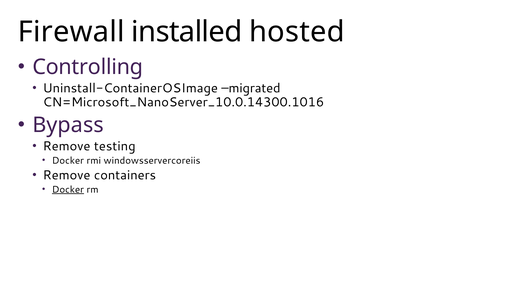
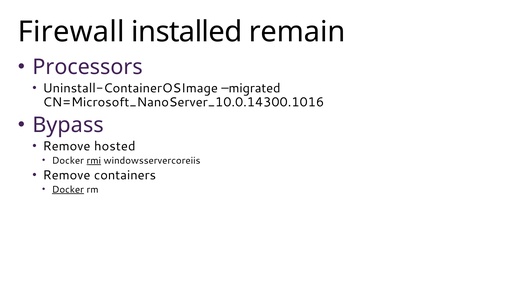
hosted: hosted -> remain
Controlling: Controlling -> Processors
testing: testing -> hosted
rmi underline: none -> present
